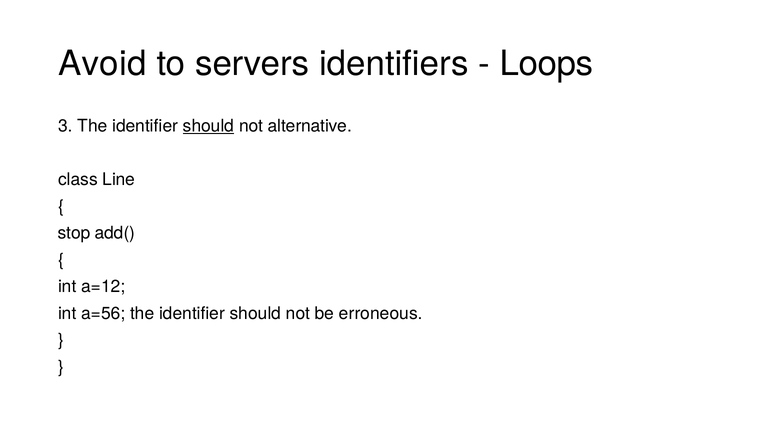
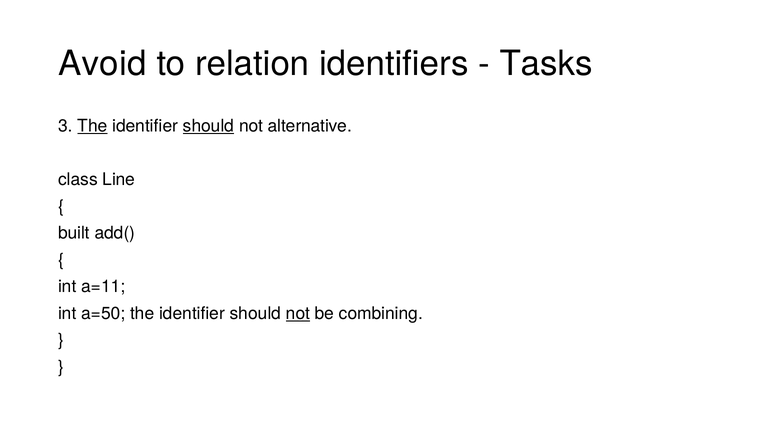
servers: servers -> relation
Loops: Loops -> Tasks
The at (92, 126) underline: none -> present
stop: stop -> built
a=12: a=12 -> a=11
a=56: a=56 -> a=50
not at (298, 314) underline: none -> present
erroneous: erroneous -> combining
